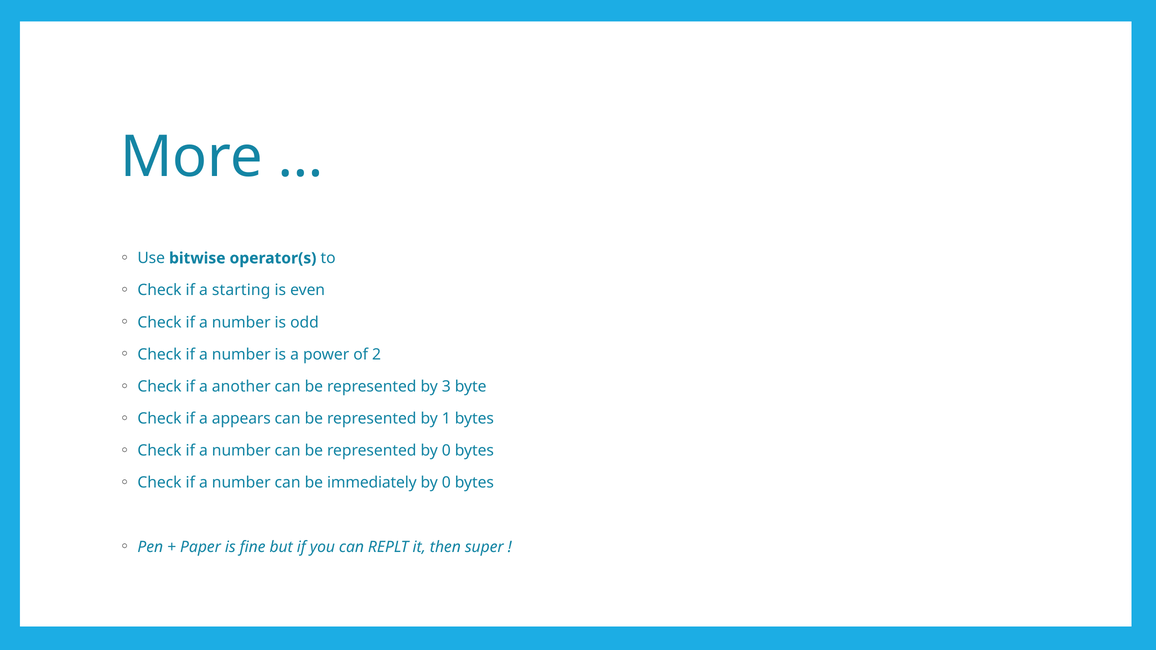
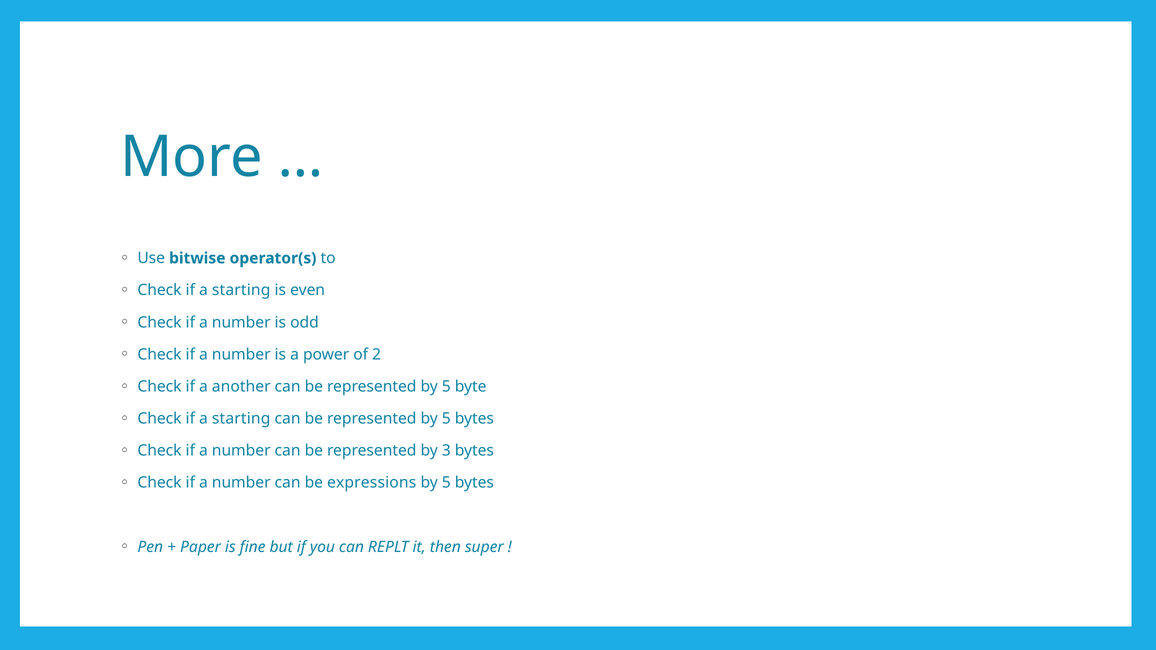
3 at (446, 387): 3 -> 5
appears at (241, 419): appears -> starting
1 at (446, 419): 1 -> 5
represented by 0: 0 -> 3
immediately: immediately -> expressions
0 at (446, 483): 0 -> 5
